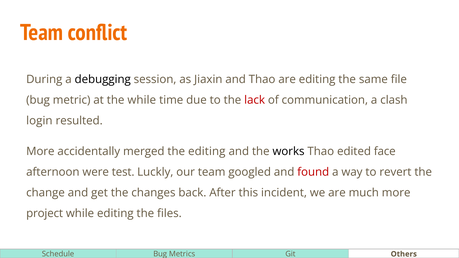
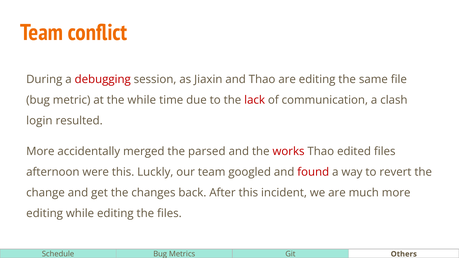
debugging colour: black -> red
the editing: editing -> parsed
works colour: black -> red
edited face: face -> files
were test: test -> this
project at (45, 214): project -> editing
